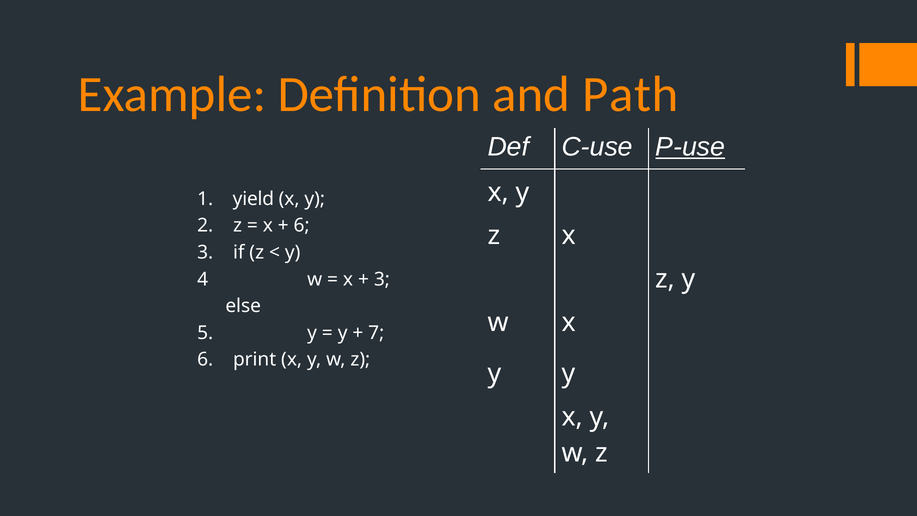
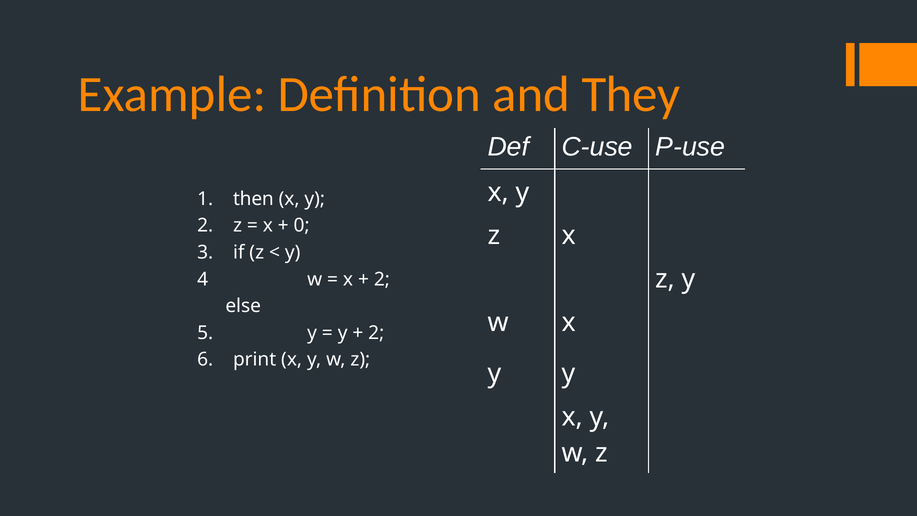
Path: Path -> They
P-use underline: present -> none
yield: yield -> then
6 at (302, 226): 6 -> 0
3 at (382, 279): 3 -> 2
7 at (376, 333): 7 -> 2
